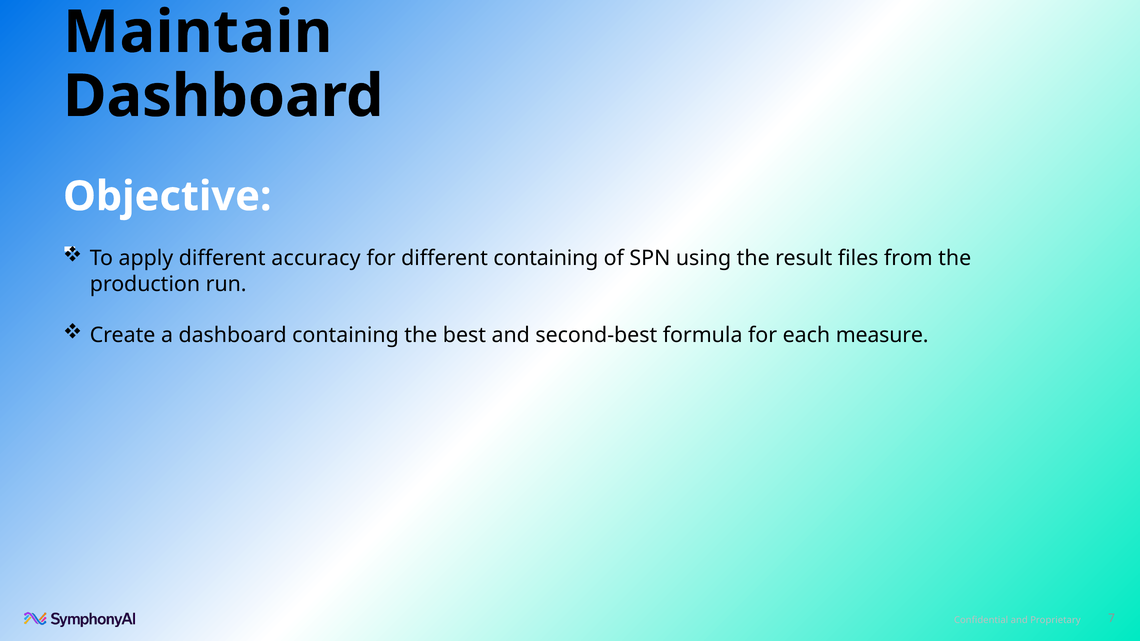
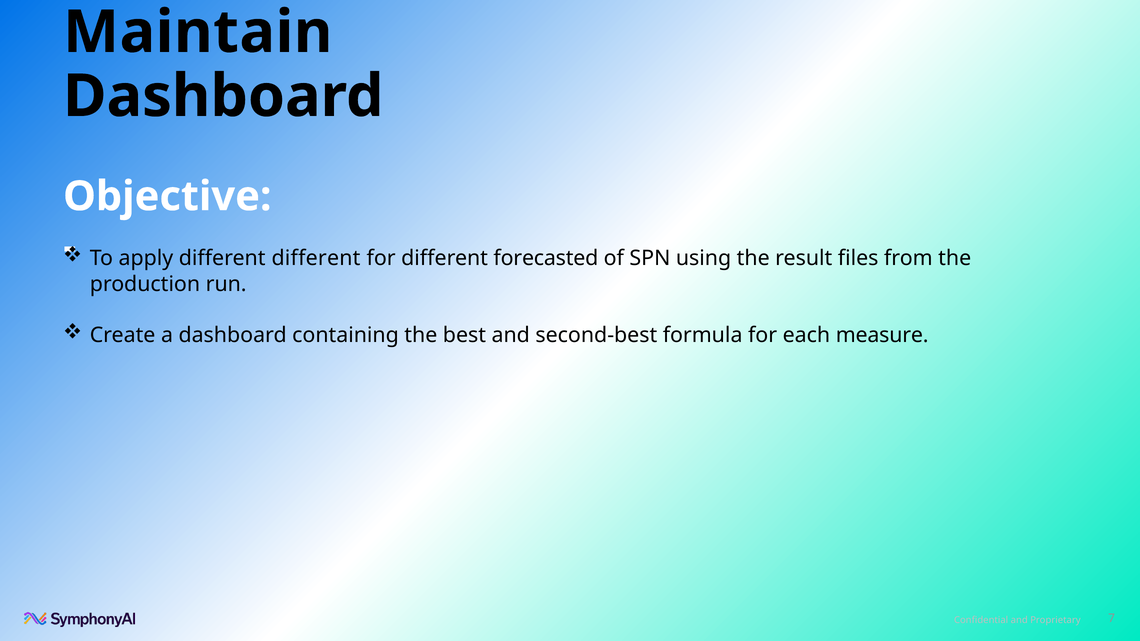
different accuracy: accuracy -> different
different containing: containing -> forecasted
